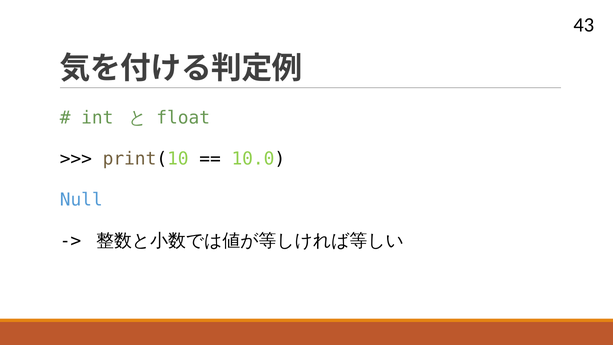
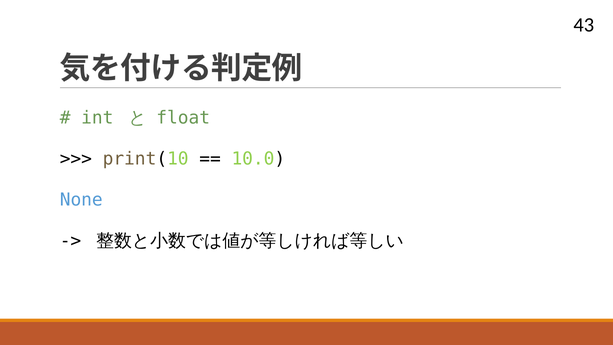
Null: Null -> None
